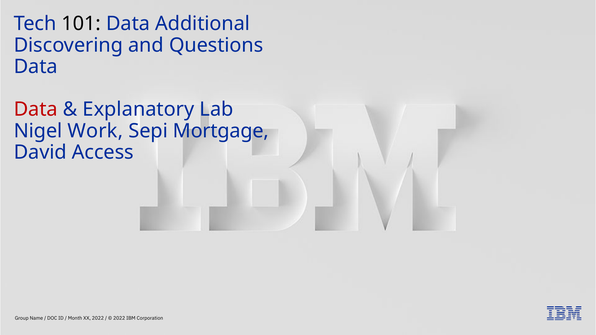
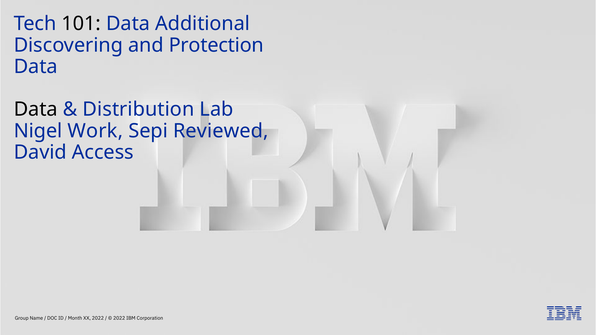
Questions: Questions -> Protection
Data at (36, 110) colour: red -> black
Explanatory: Explanatory -> Distribution
Mortgage: Mortgage -> Reviewed
